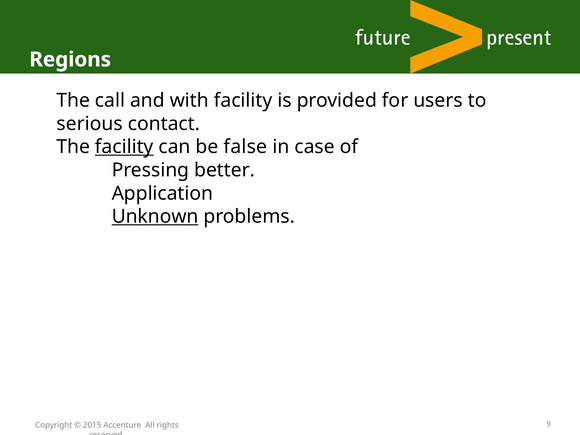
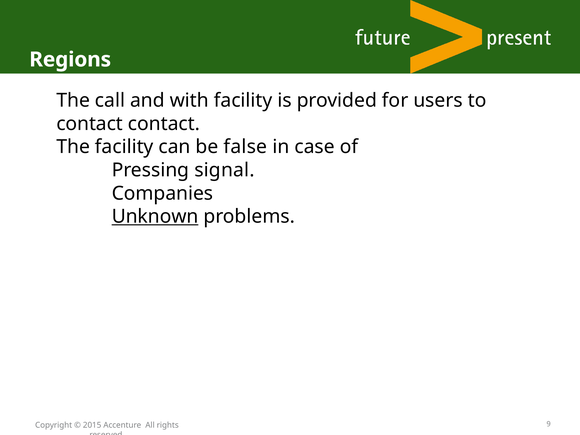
serious at (90, 124): serious -> contact
facility at (124, 147) underline: present -> none
better: better -> signal
Application: Application -> Companies
